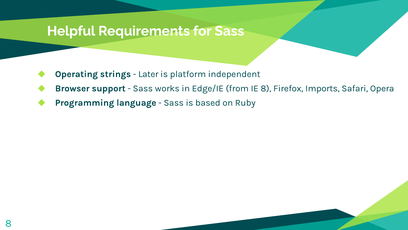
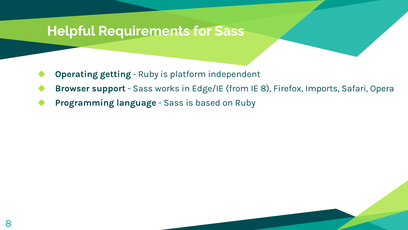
strings: strings -> getting
Later at (148, 74): Later -> Ruby
